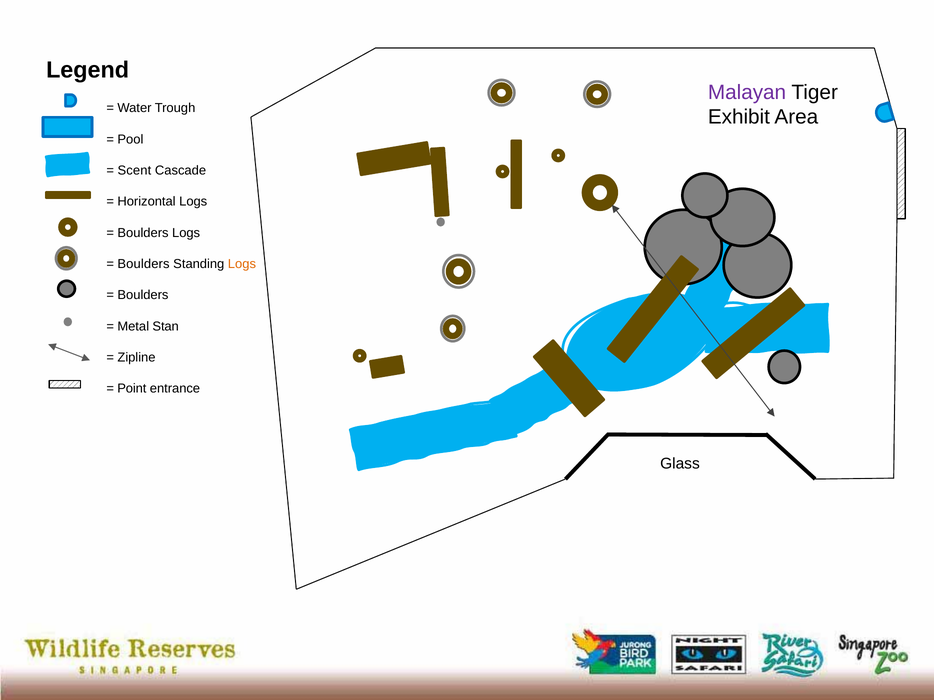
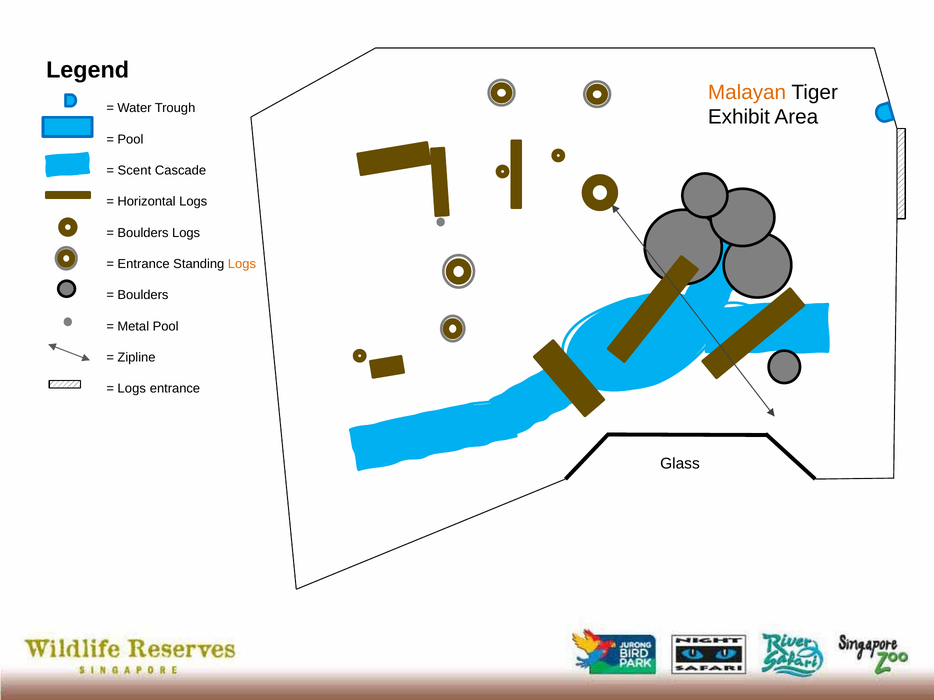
Malayan colour: purple -> orange
Boulders at (144, 264): Boulders -> Entrance
Metal Stan: Stan -> Pool
Point at (132, 389): Point -> Logs
